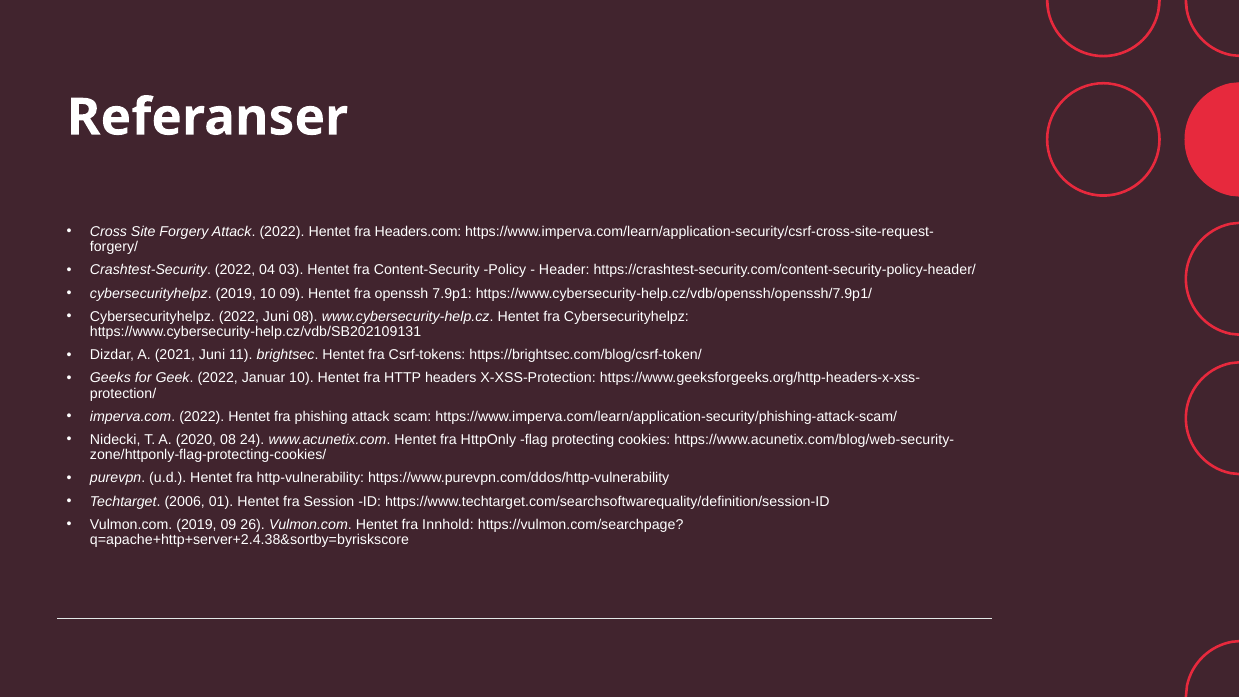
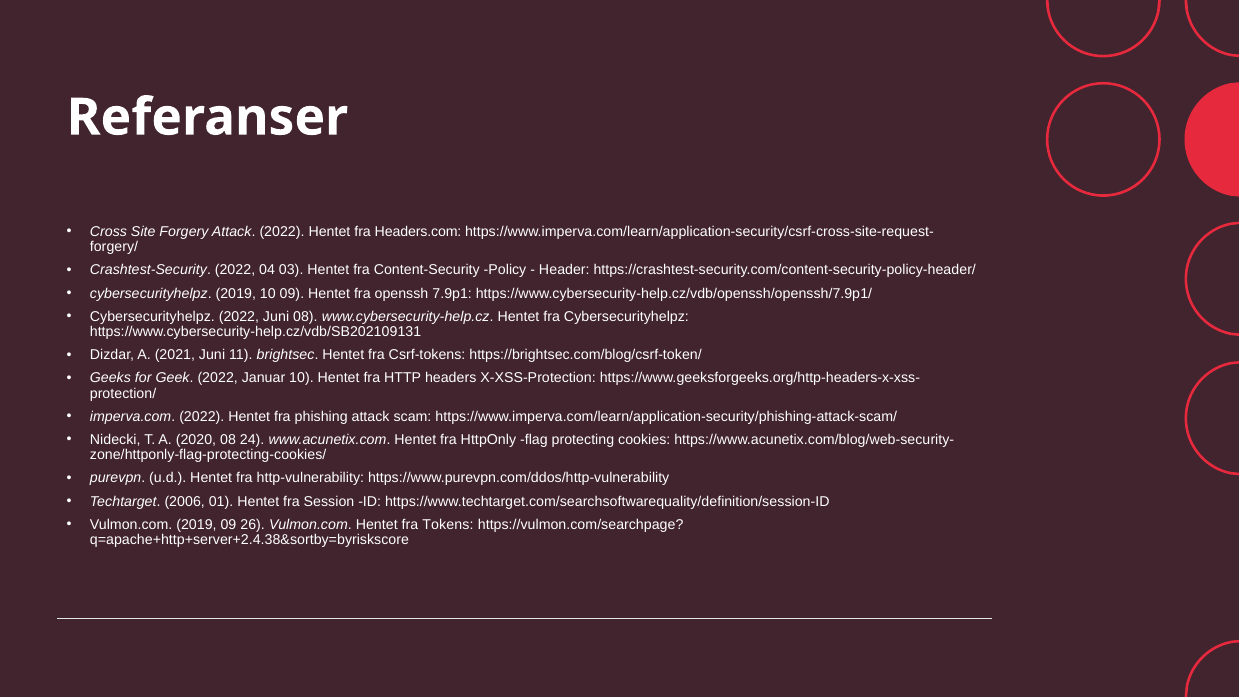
Innhold: Innhold -> Tokens
